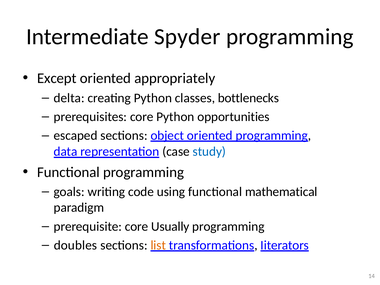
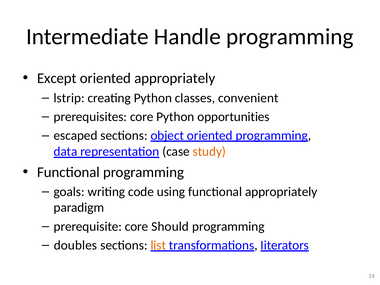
Spyder: Spyder -> Handle
delta: delta -> lstrip
bottlenecks: bottlenecks -> convenient
study colour: blue -> orange
functional mathematical: mathematical -> appropriately
Usually: Usually -> Should
